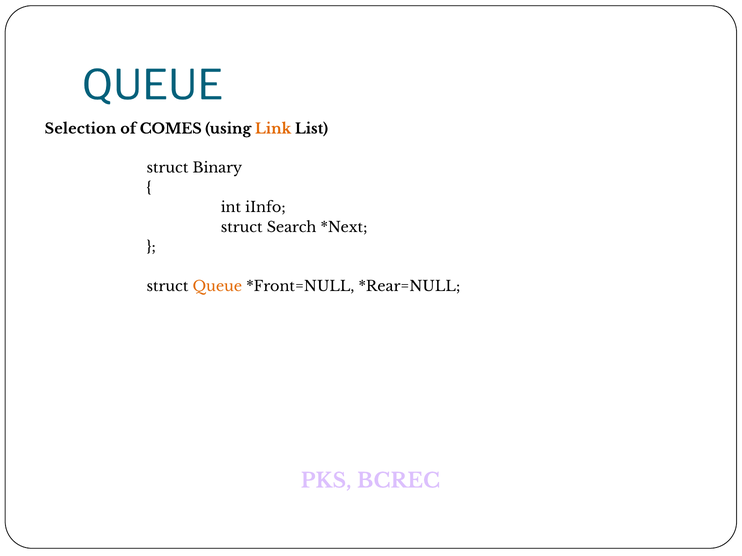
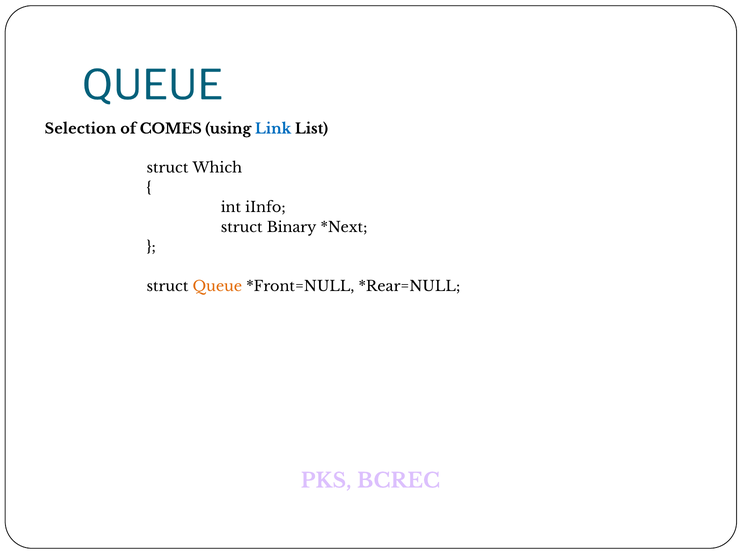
Link colour: orange -> blue
Binary: Binary -> Which
Search: Search -> Binary
